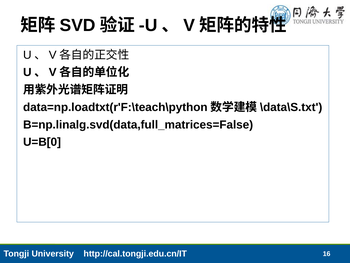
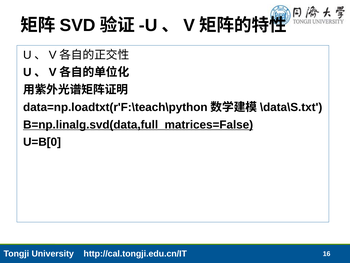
B=np.linalg.svd(data,full_matrices=False underline: none -> present
